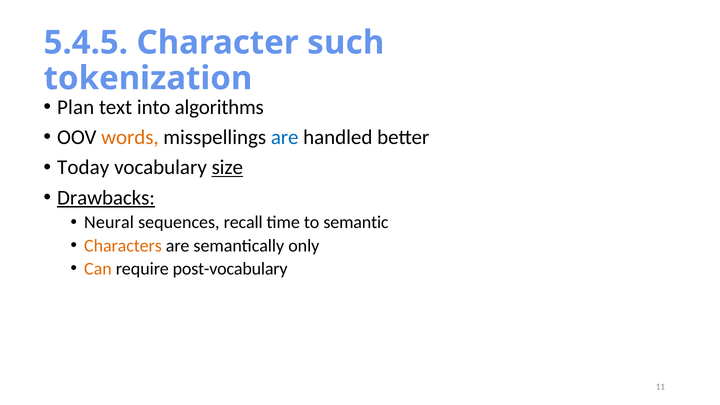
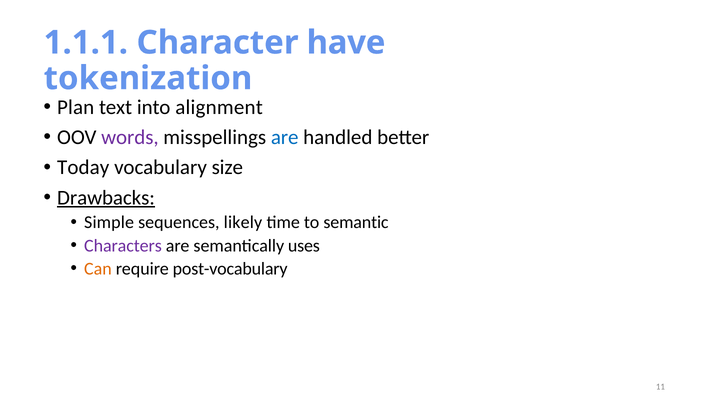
5.4.5: 5.4.5 -> 1.1.1
such: such -> have
algorithms: algorithms -> alignment
words colour: orange -> purple
size underline: present -> none
Neural: Neural -> Simple
recall: recall -> likely
Characters colour: orange -> purple
only: only -> uses
